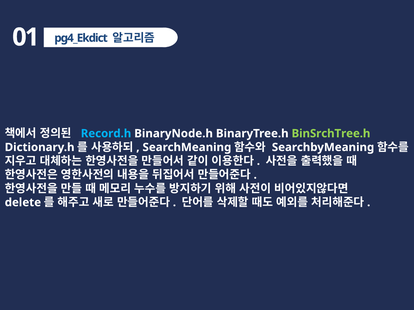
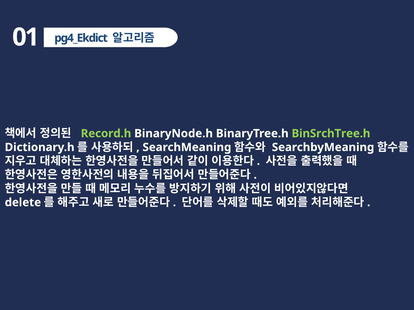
Record.h colour: light blue -> light green
